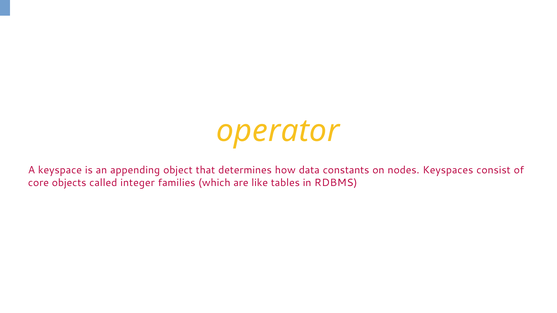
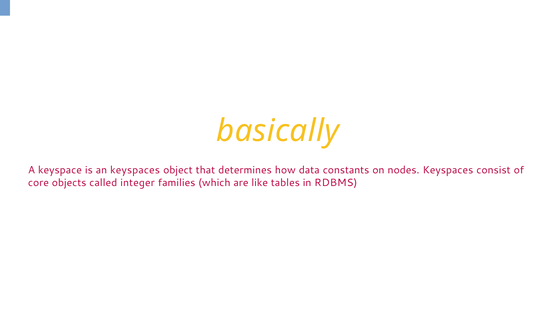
operator: operator -> basically
an appending: appending -> keyspaces
